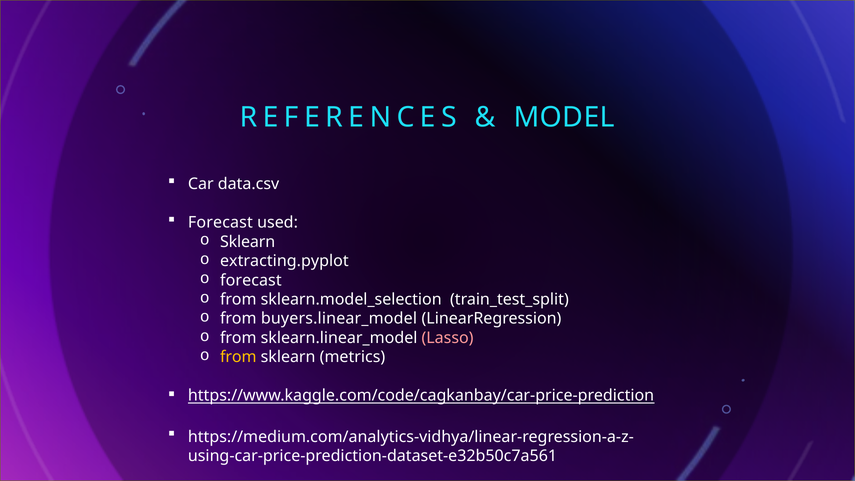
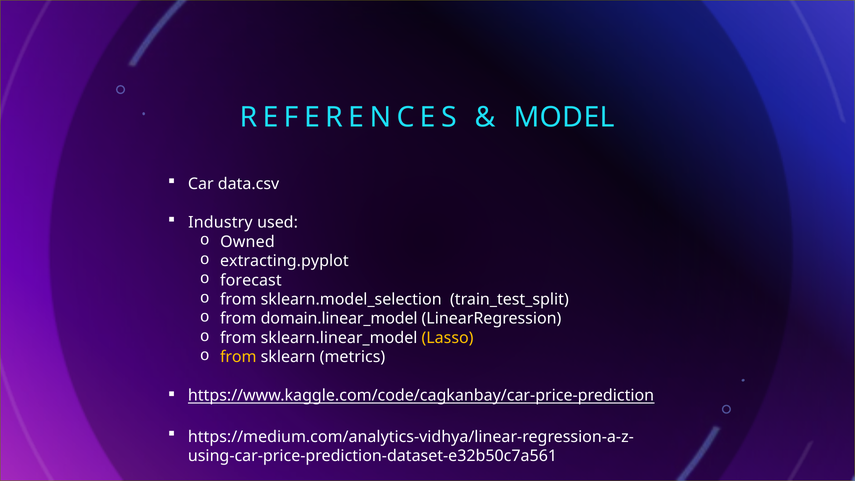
Forecast at (220, 222): Forecast -> Industry
Sklearn at (248, 242): Sklearn -> Owned
buyers.linear_model: buyers.linear_model -> domain.linear_model
Lasso colour: pink -> yellow
